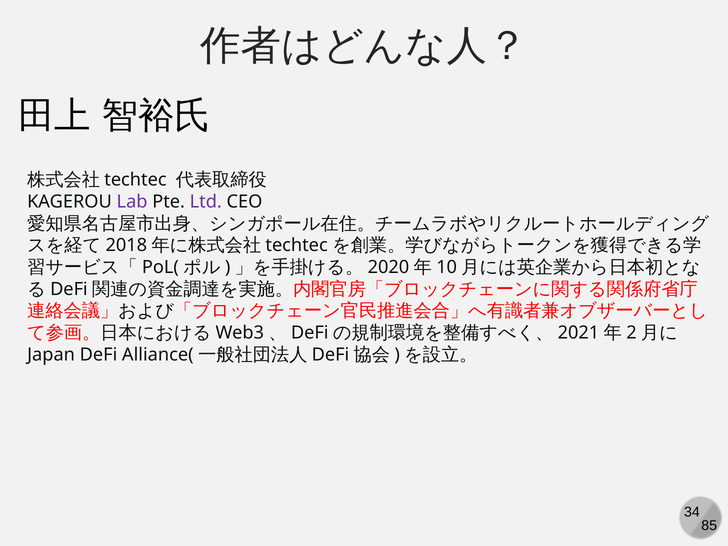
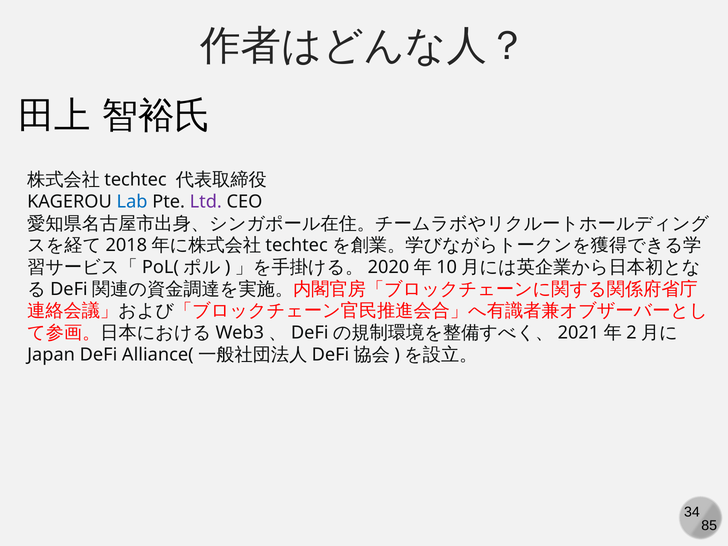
Lab colour: purple -> blue
